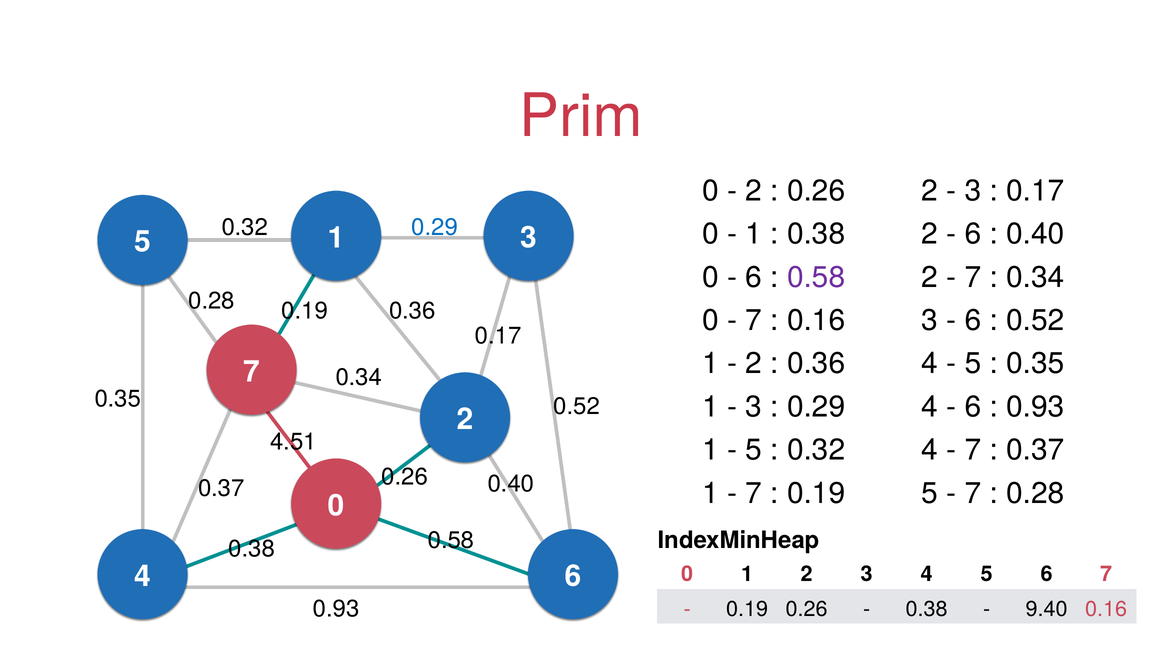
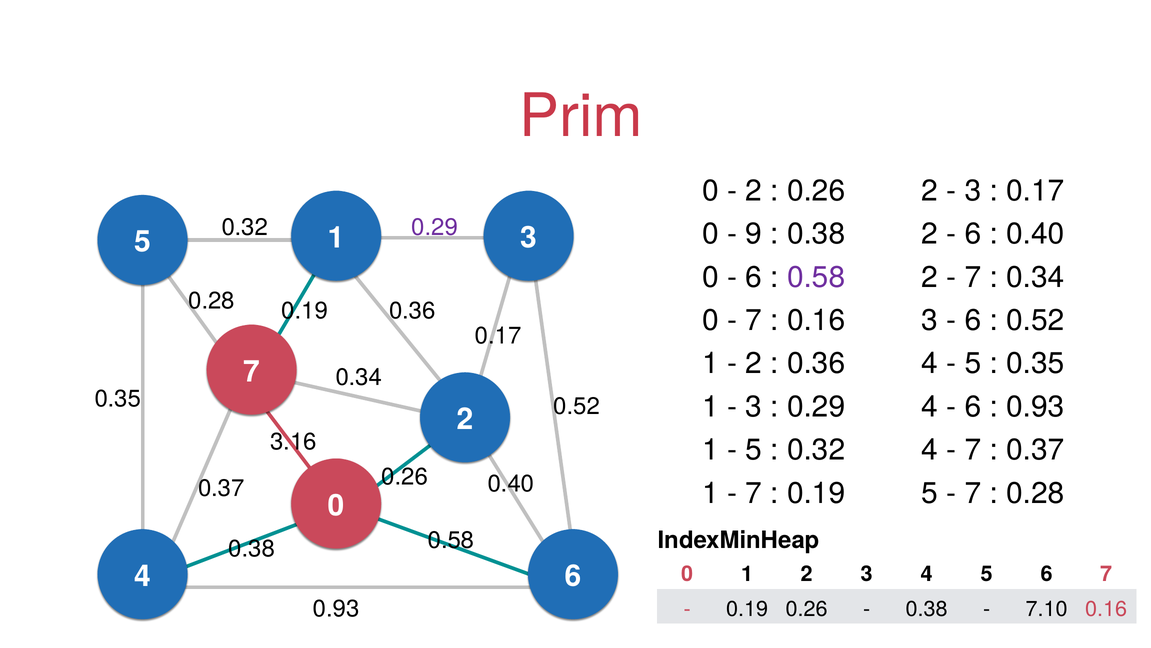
0.29 at (435, 227) colour: blue -> purple
1 at (754, 234): 1 -> 9
4.51: 4.51 -> 3.16
9.40: 9.40 -> 7.10
